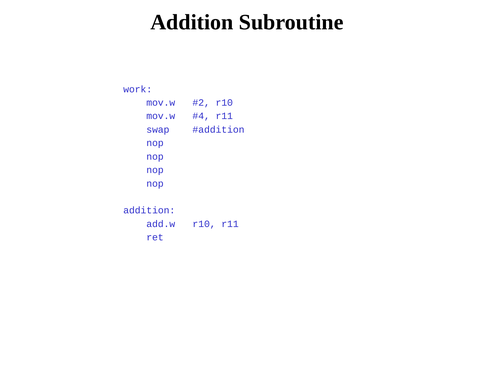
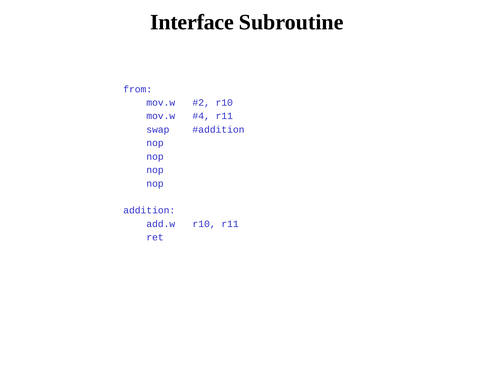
Addition at (192, 22): Addition -> Interface
work: work -> from
